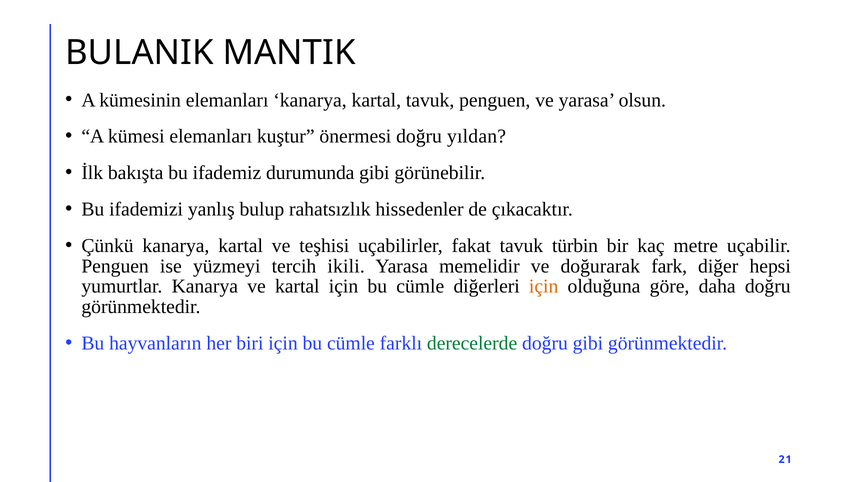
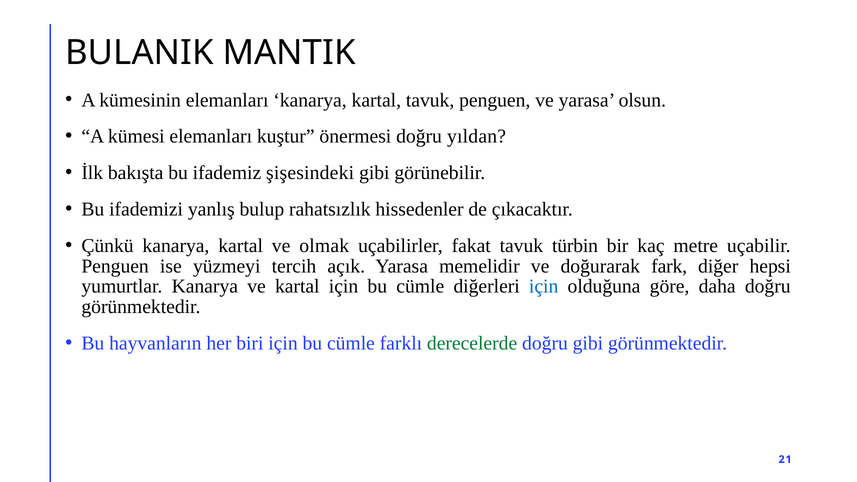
durumunda: durumunda -> şişesindeki
teşhisi: teşhisi -> olmak
ikili: ikili -> açık
için at (544, 286) colour: orange -> blue
